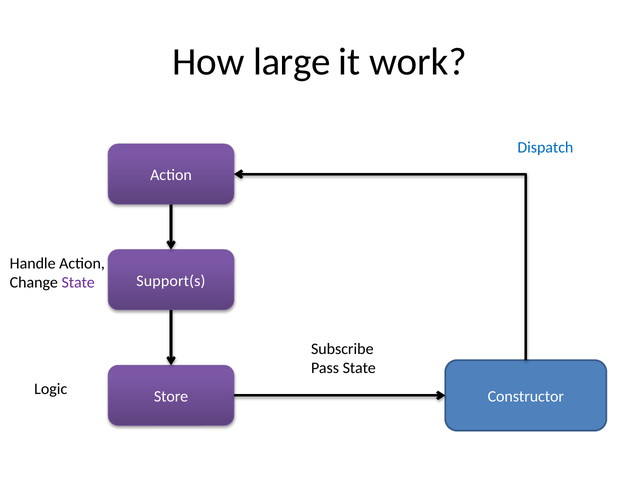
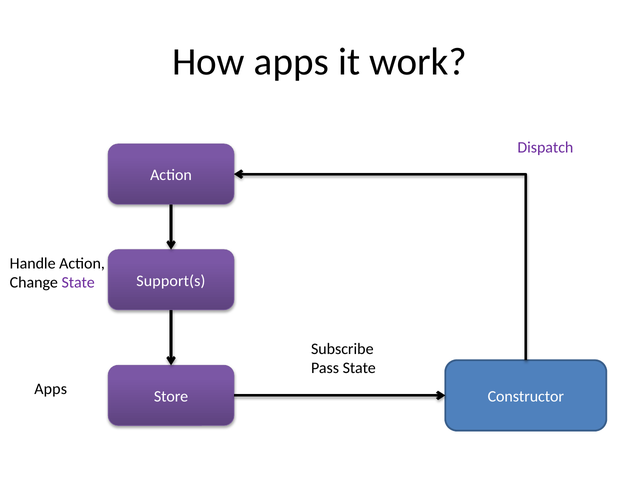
How large: large -> apps
Dispatch colour: blue -> purple
Logic at (51, 389): Logic -> Apps
